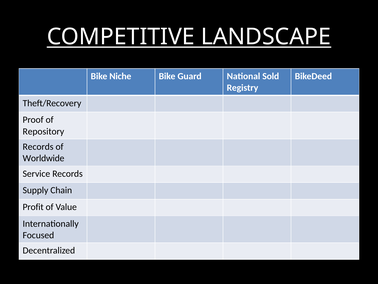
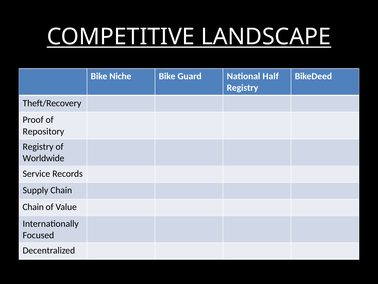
Sold: Sold -> Half
Records at (38, 146): Records -> Registry
Profit at (33, 207): Profit -> Chain
